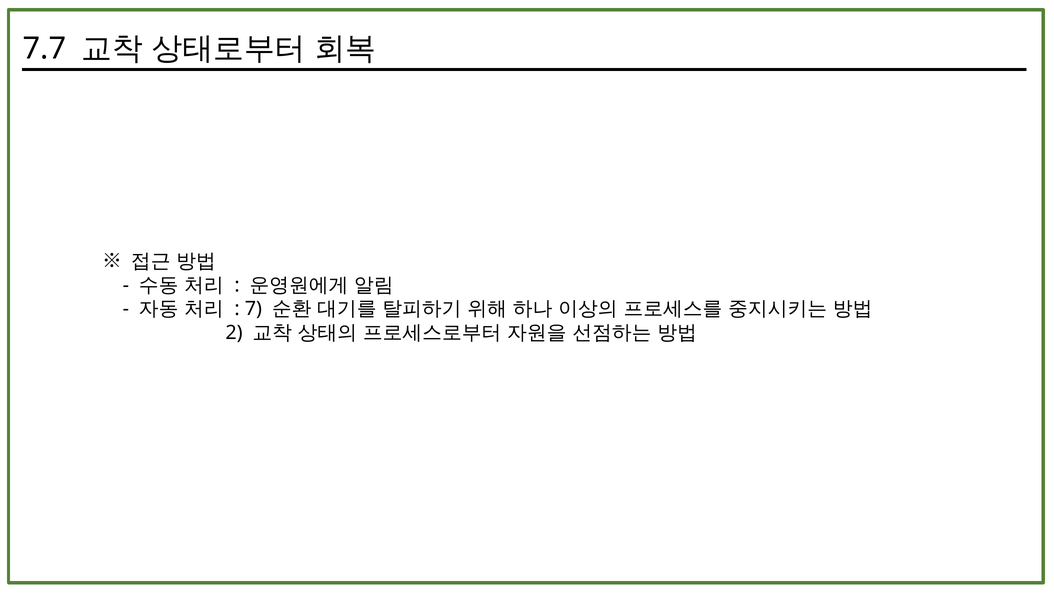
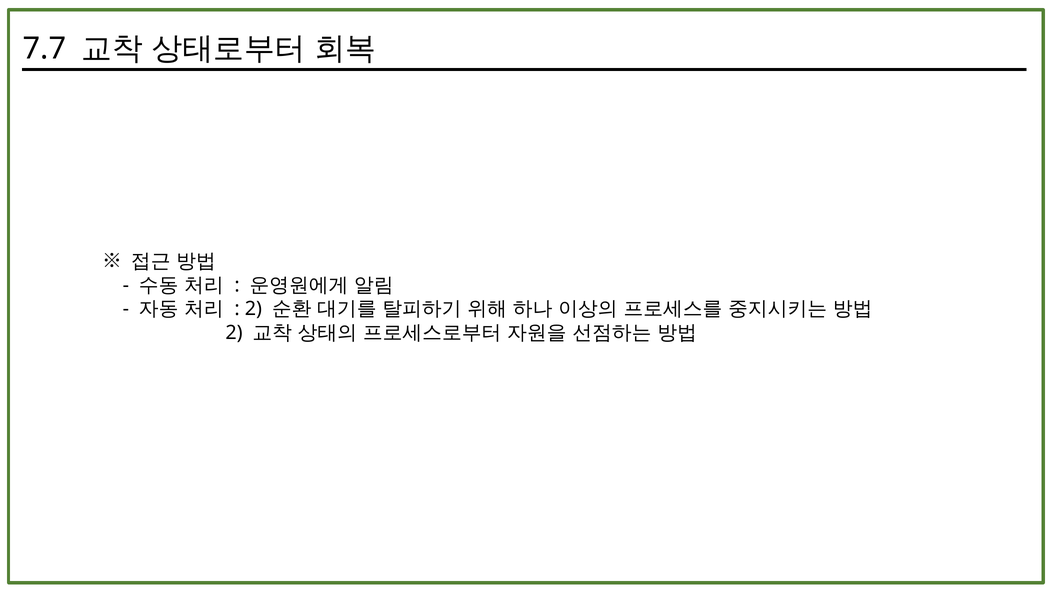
7 at (253, 309): 7 -> 2
